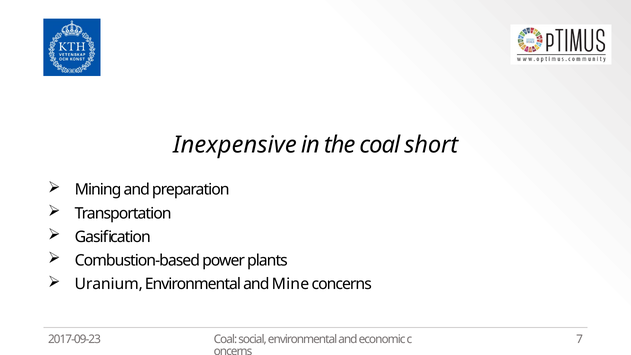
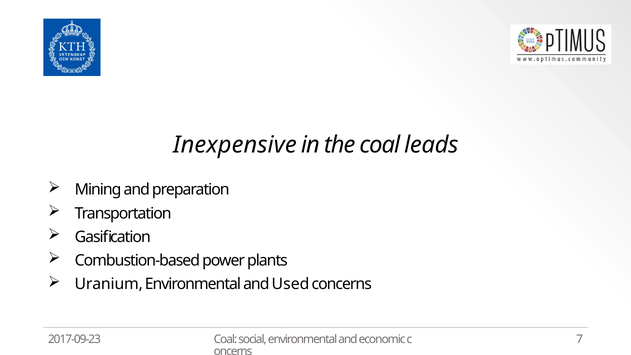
short: short -> leads
Mine: Mine -> Used
